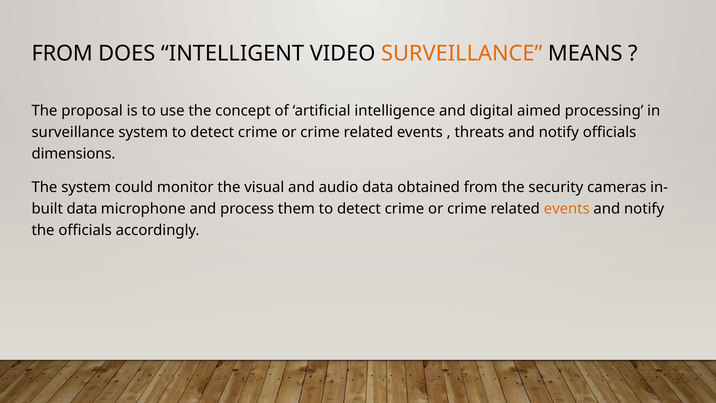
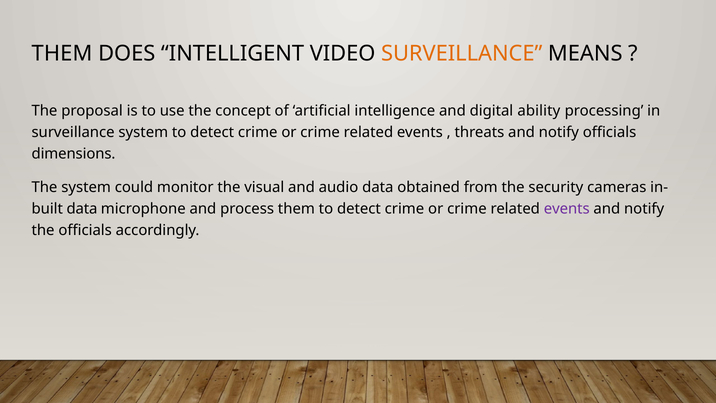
FROM at (62, 54): FROM -> THEM
aimed: aimed -> ability
events at (567, 209) colour: orange -> purple
